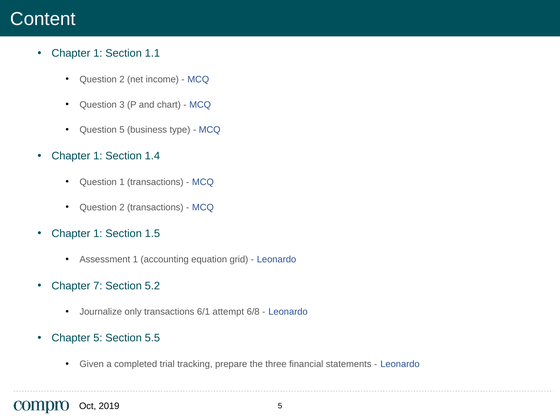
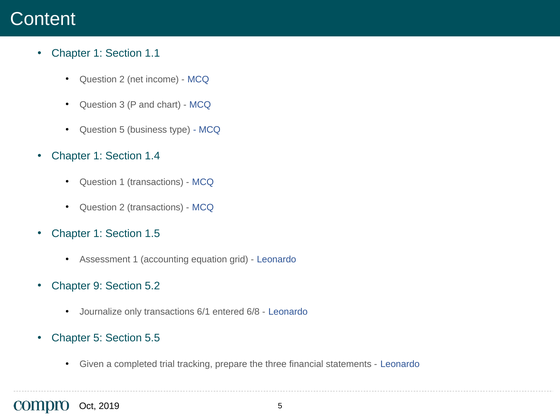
7: 7 -> 9
attempt: attempt -> entered
